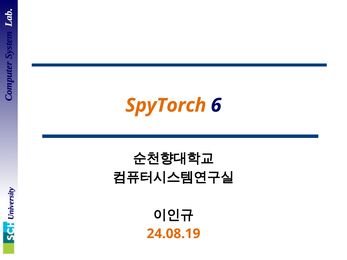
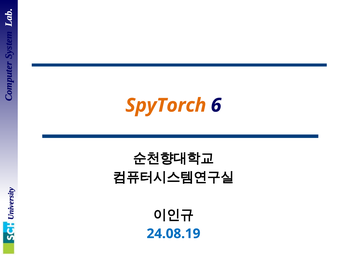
24.08.19 colour: orange -> blue
